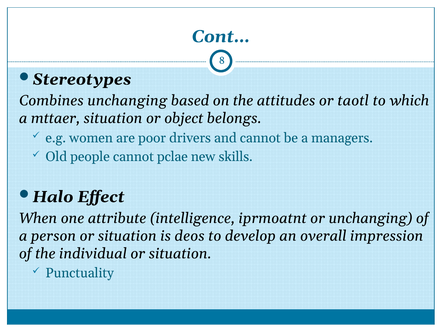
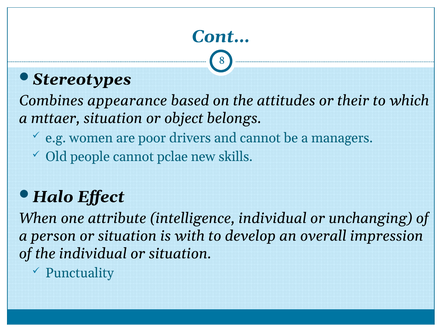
Combines unchanging: unchanging -> appearance
taotl: taotl -> their
intelligence iprmoatnt: iprmoatnt -> individual
deos: deos -> with
